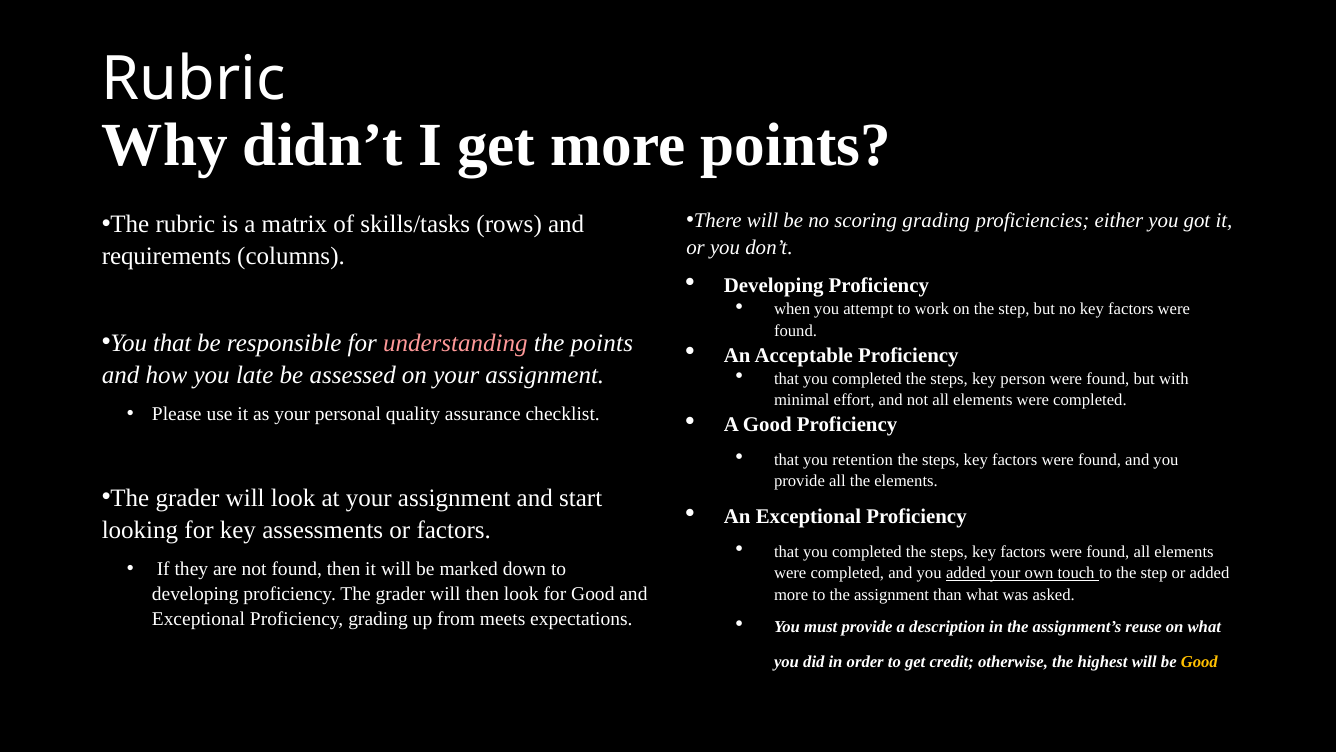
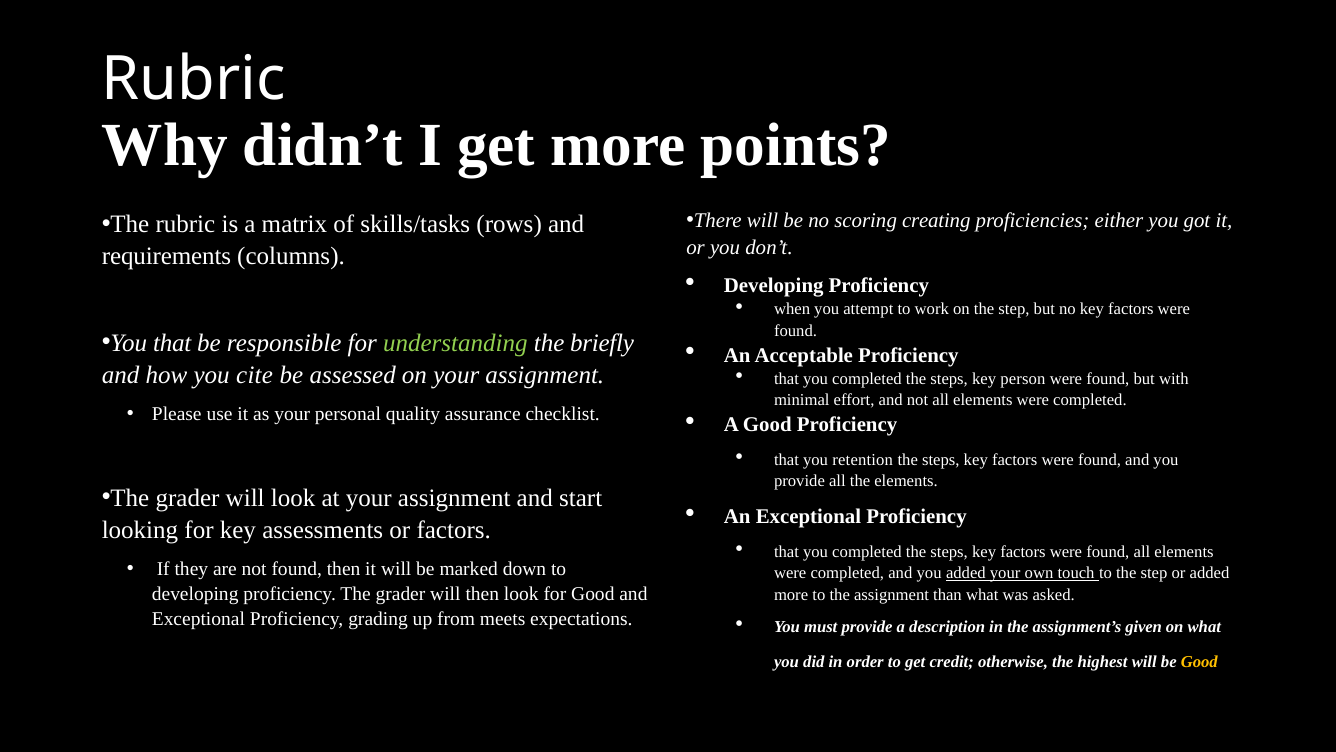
scoring grading: grading -> creating
understanding colour: pink -> light green
the points: points -> briefly
late: late -> cite
reuse: reuse -> given
